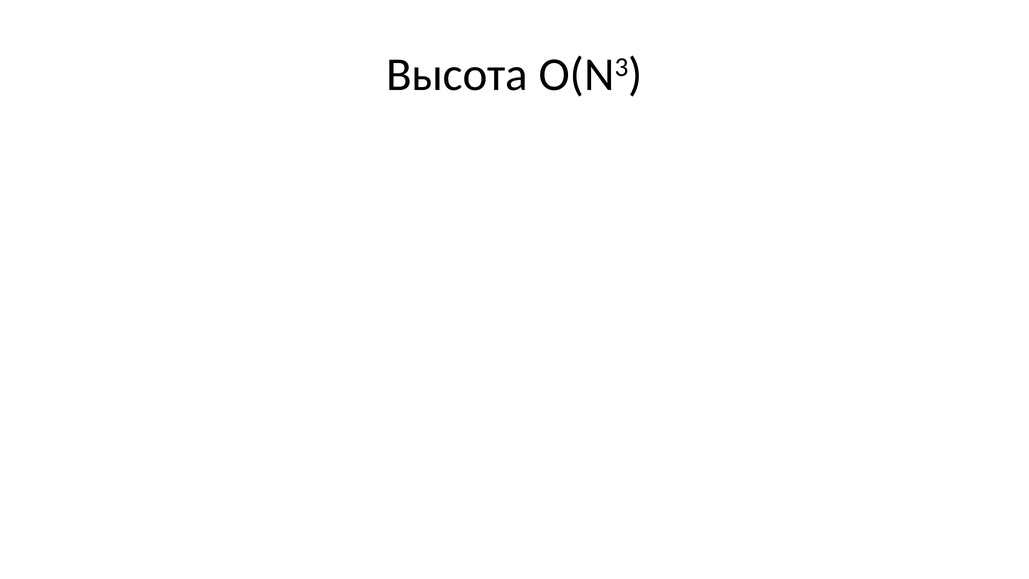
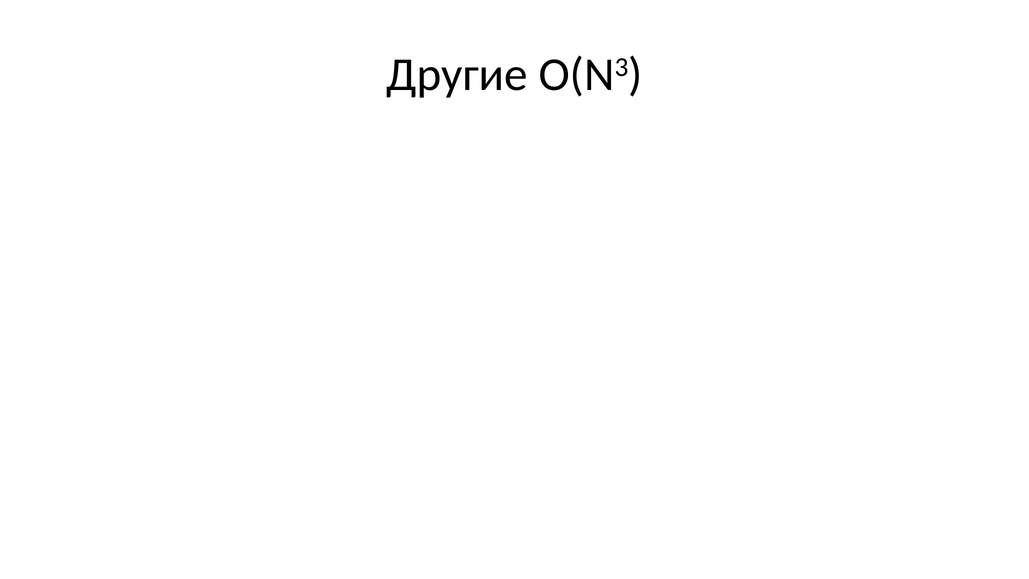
Высота: Высота -> Другие
